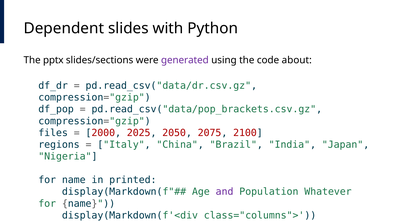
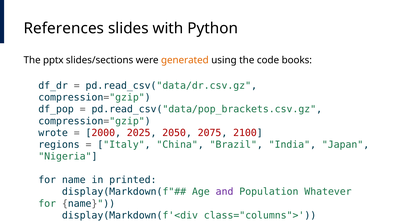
Dependent: Dependent -> References
generated colour: purple -> orange
about: about -> books
files: files -> wrote
